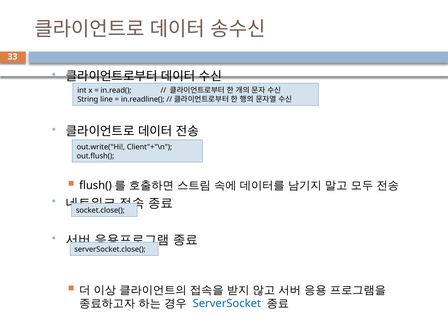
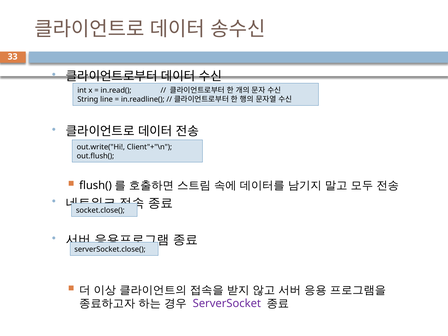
ServerSocket colour: blue -> purple
